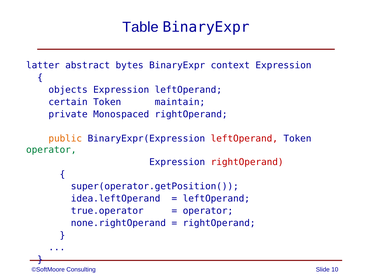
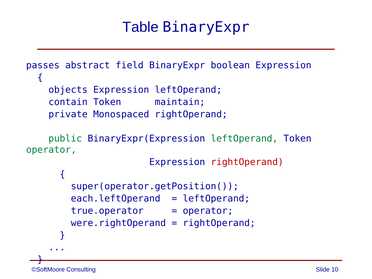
latter: latter -> passes
bytes: bytes -> field
context: context -> boolean
certain: certain -> contain
public colour: orange -> green
leftOperand at (244, 139) colour: red -> green
idea.leftOperand: idea.leftOperand -> each.leftOperand
none.rightOperand: none.rightOperand -> were.rightOperand
